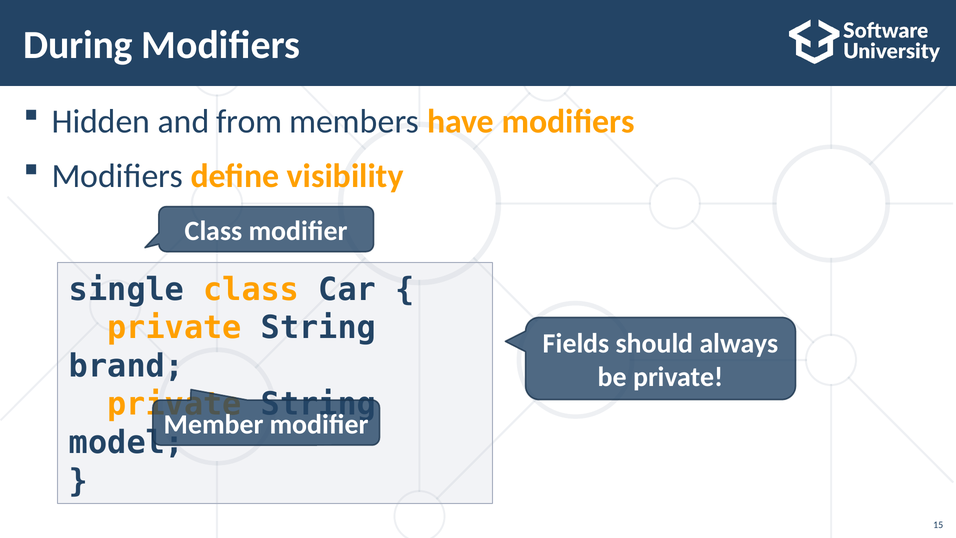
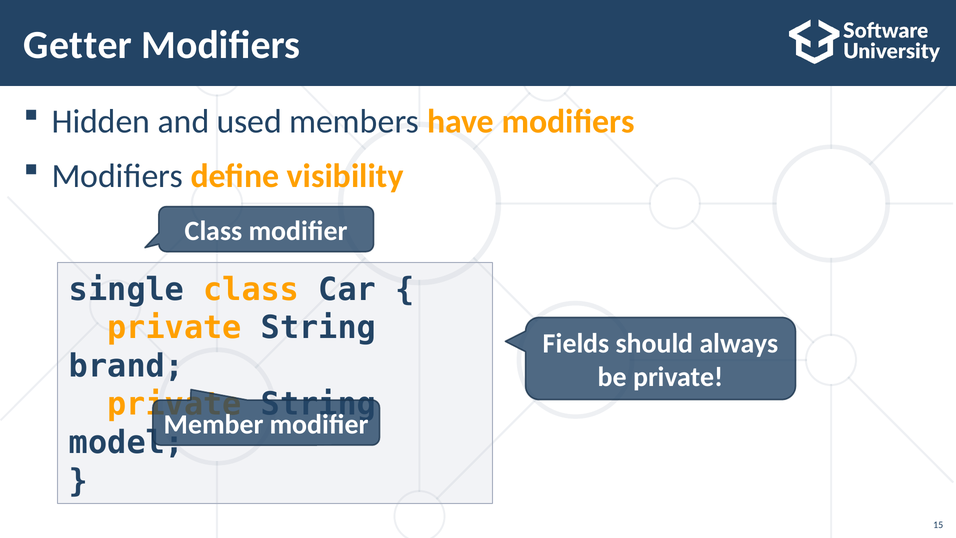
During: During -> Getter
from: from -> used
